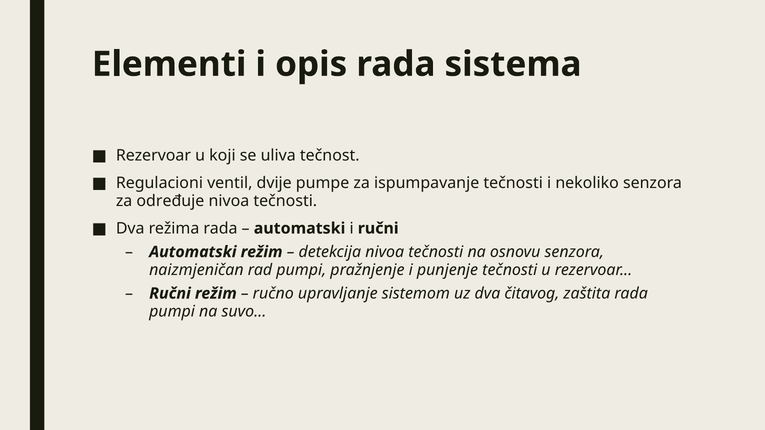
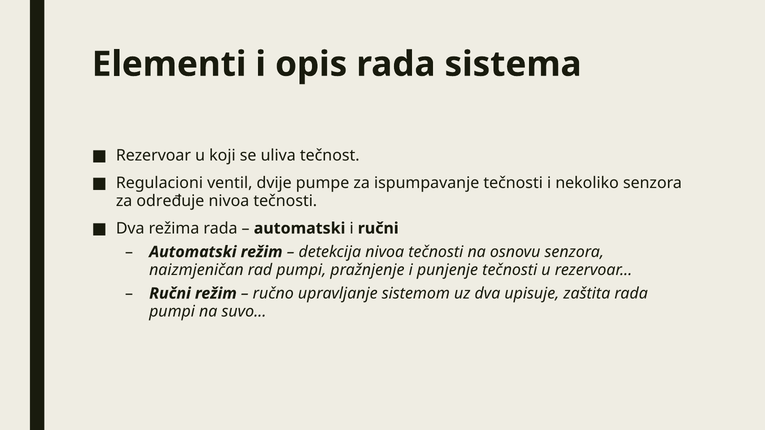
čitavog: čitavog -> upisuje
